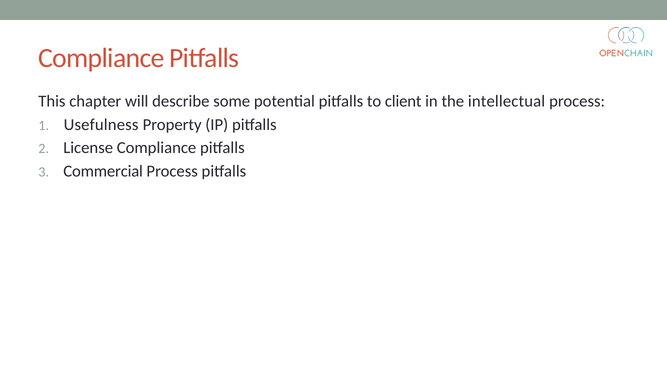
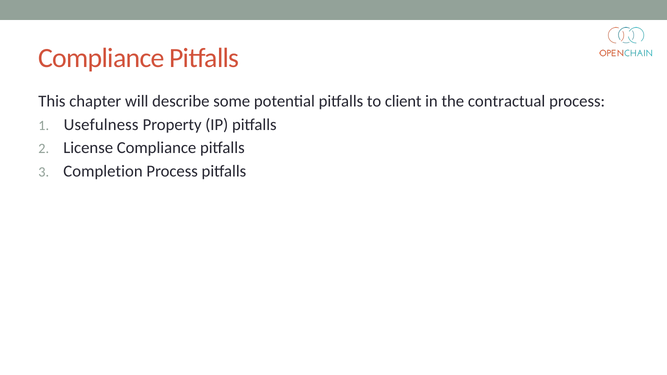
intellectual: intellectual -> contractual
Commercial: Commercial -> Completion
